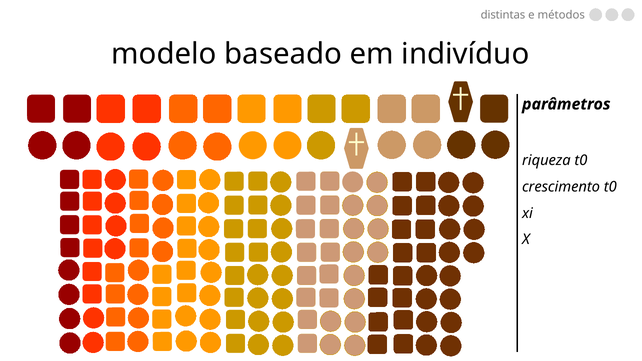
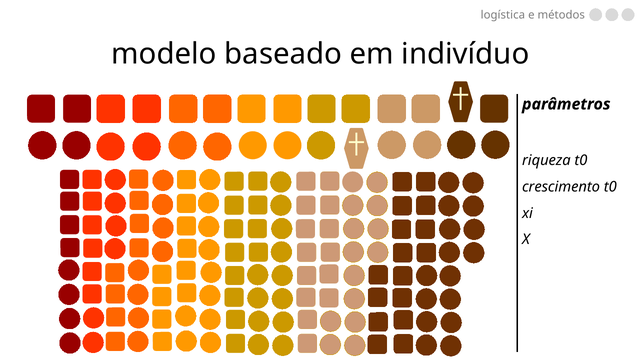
distintas: distintas -> logística
